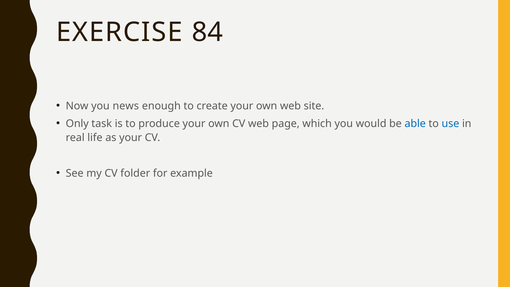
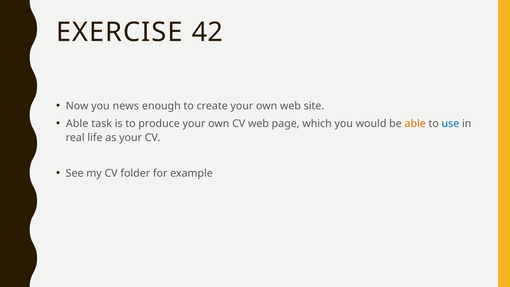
84: 84 -> 42
Only at (77, 124): Only -> Able
able at (415, 124) colour: blue -> orange
